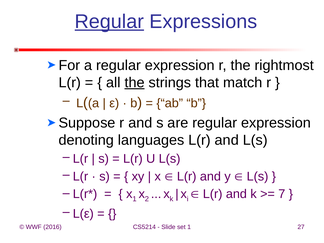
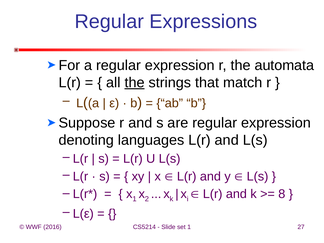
Regular at (109, 22) underline: present -> none
rightmost: rightmost -> automata
7: 7 -> 8
